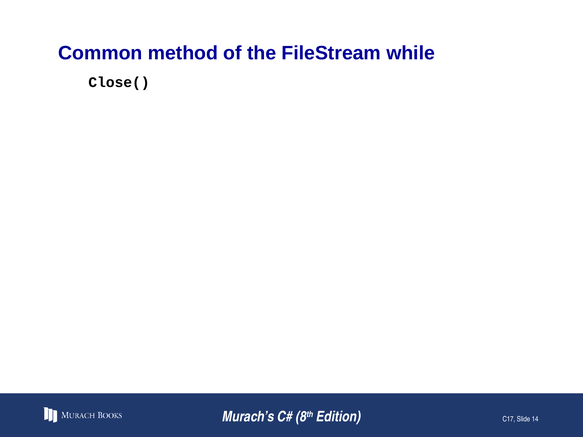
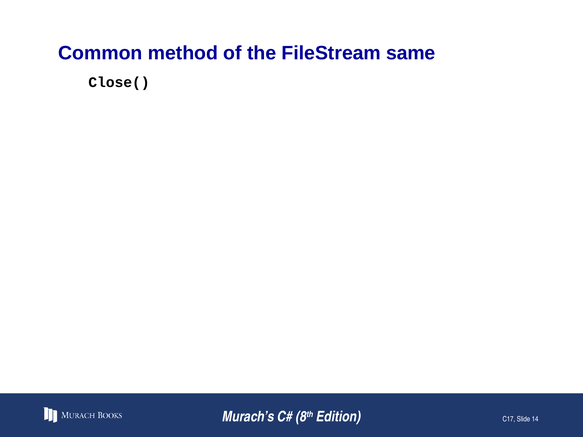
while: while -> same
